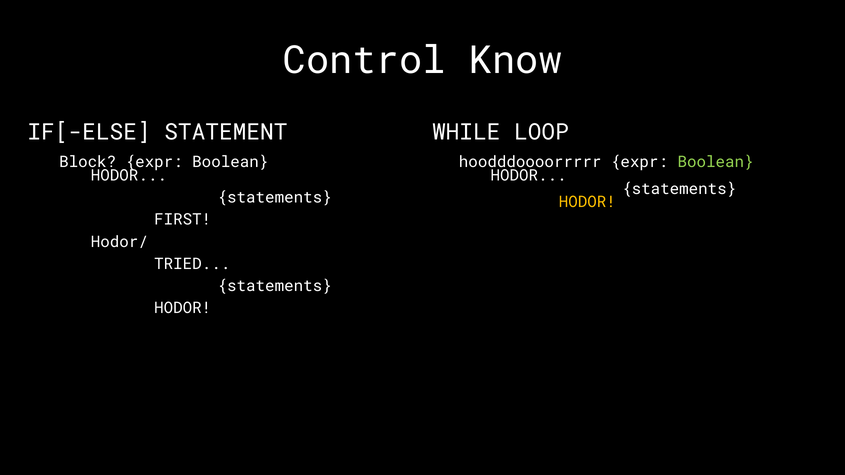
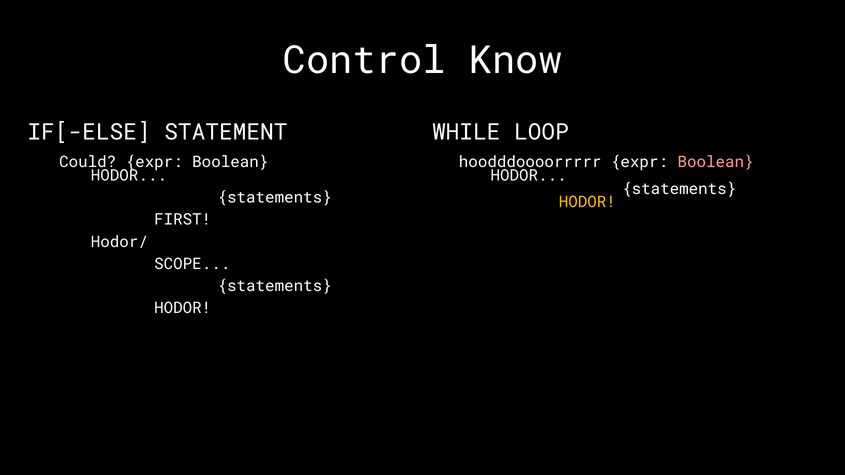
Block: Block -> Could
Boolean at (716, 162) colour: light green -> pink
TRIED: TRIED -> SCOPE
